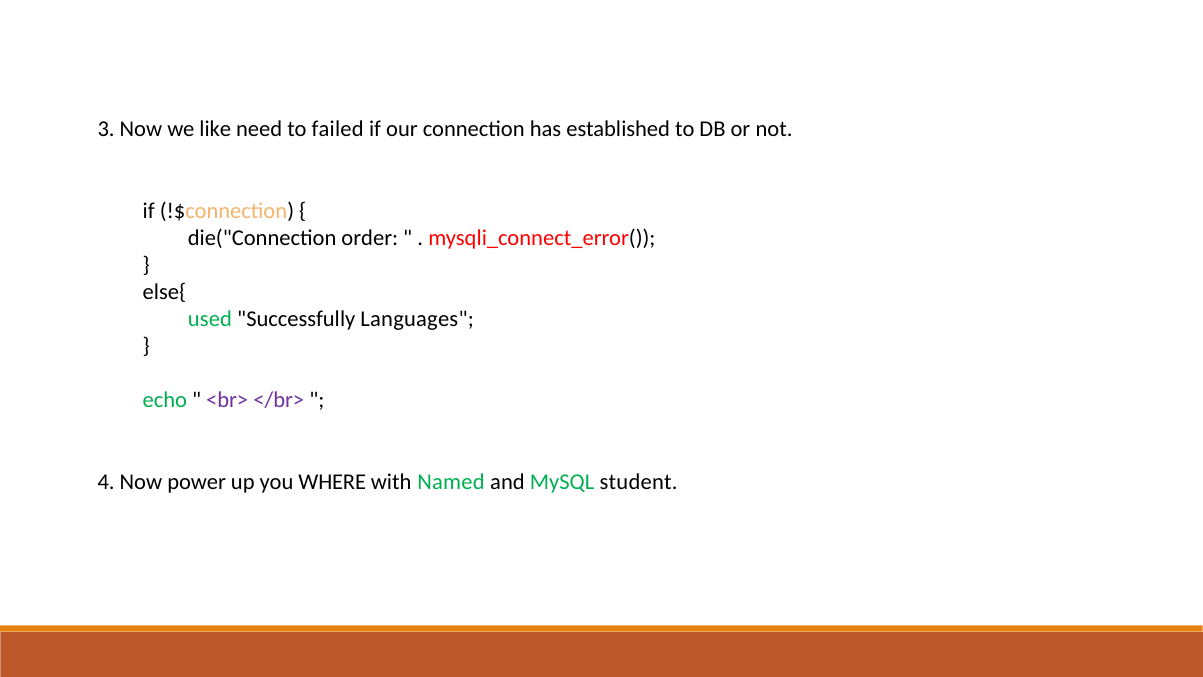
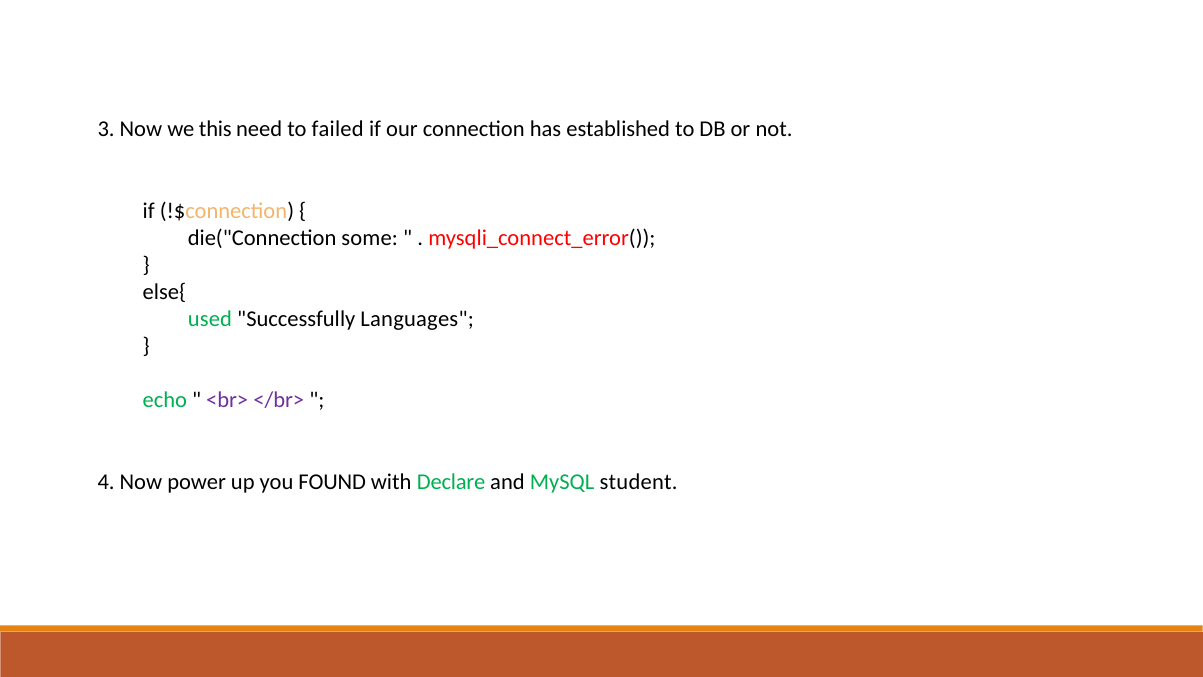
like: like -> this
order: order -> some
WHERE: WHERE -> FOUND
Named: Named -> Declare
